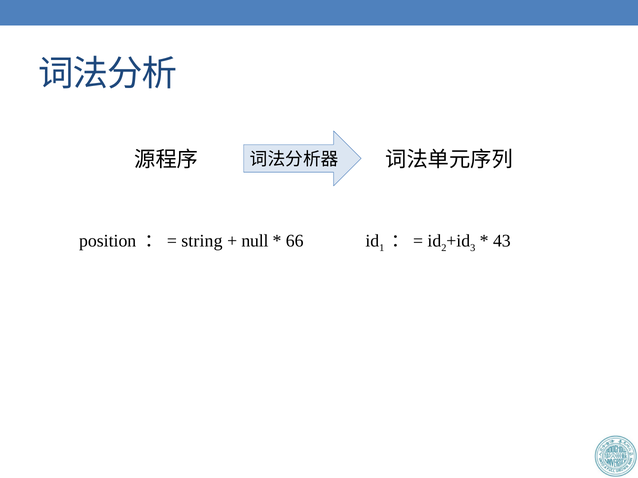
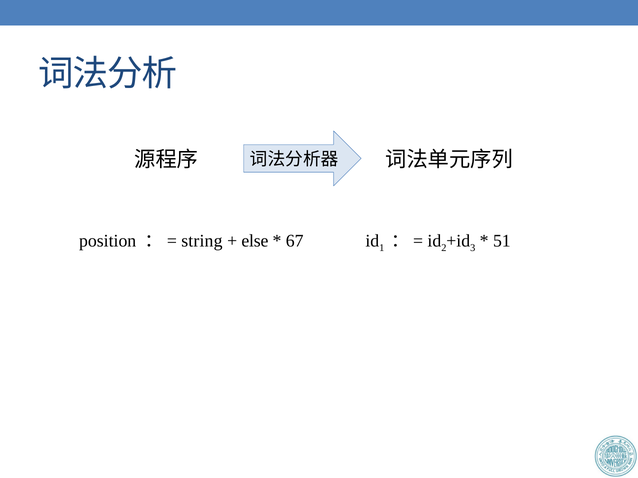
null: null -> else
66: 66 -> 67
43: 43 -> 51
